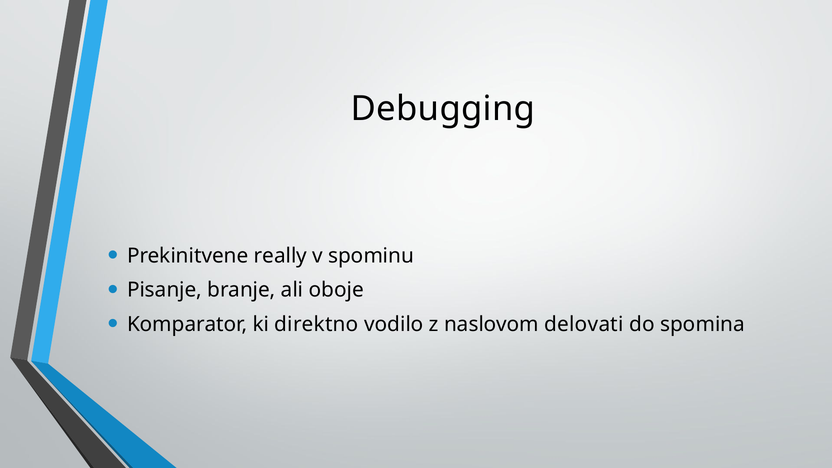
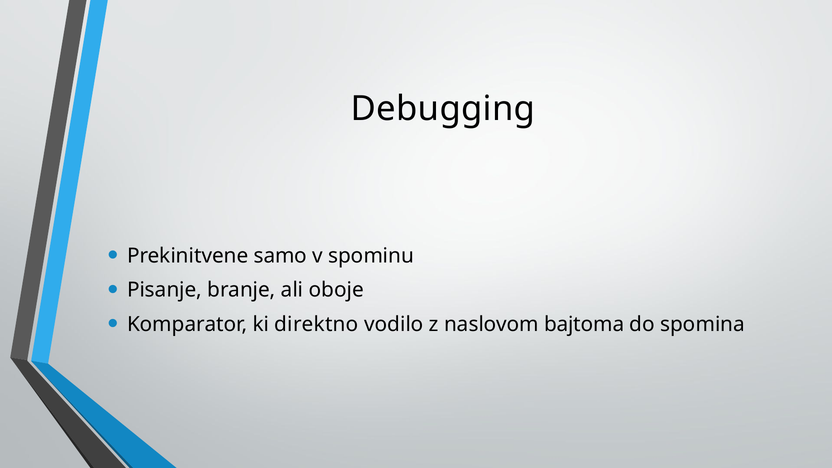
really: really -> samo
delovati: delovati -> bajtoma
